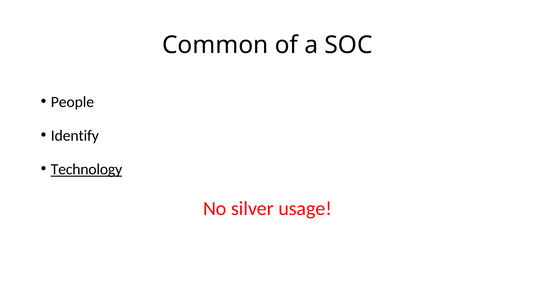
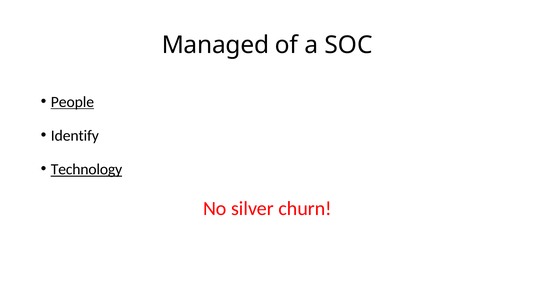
Common: Common -> Managed
People underline: none -> present
usage: usage -> churn
